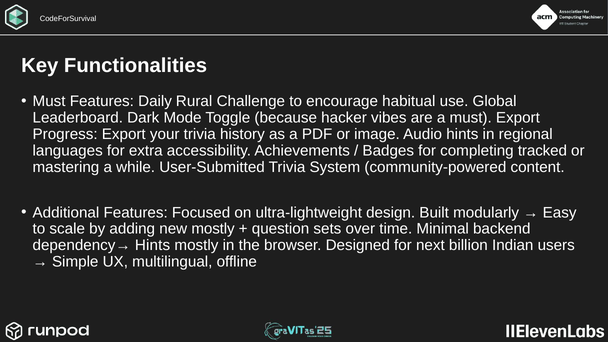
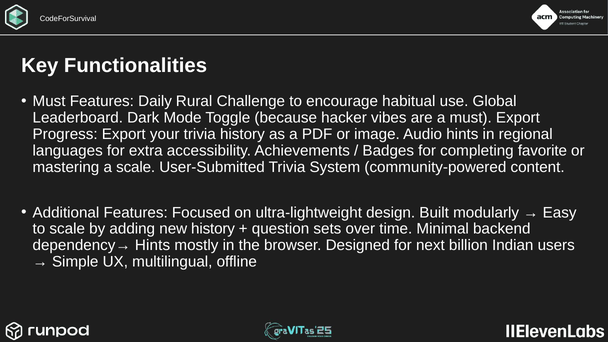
tracked: tracked -> favorite
a while: while -> scale
new mostly: mostly -> history
